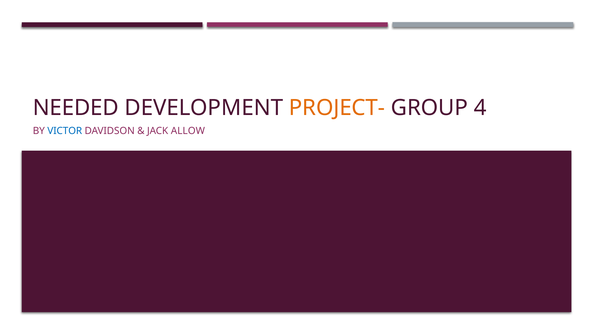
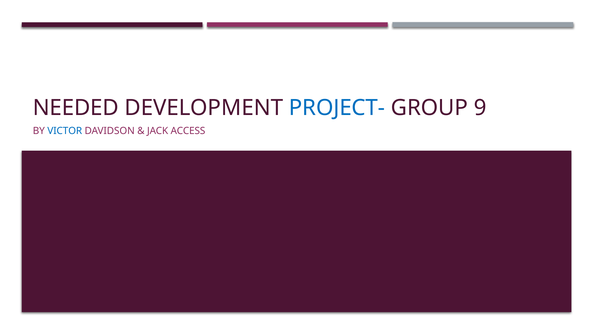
PROJECT- colour: orange -> blue
4: 4 -> 9
ALLOW: ALLOW -> ACCESS
